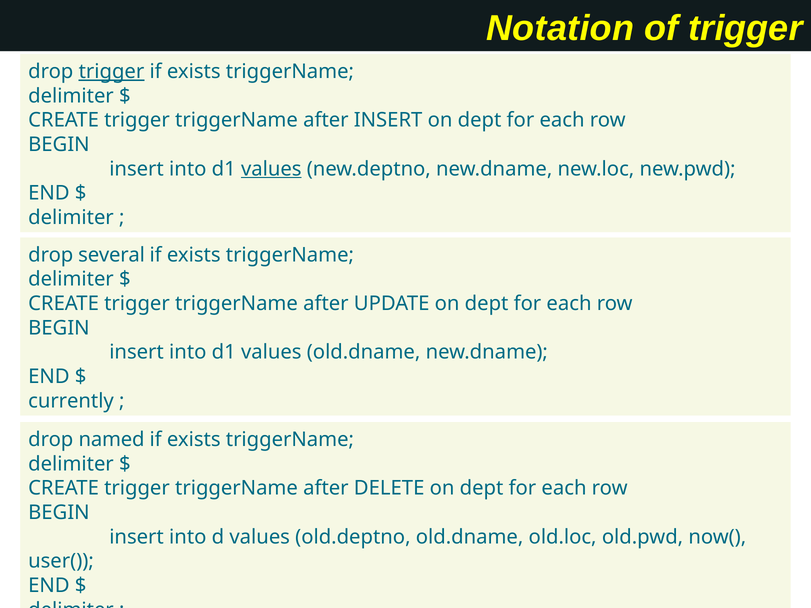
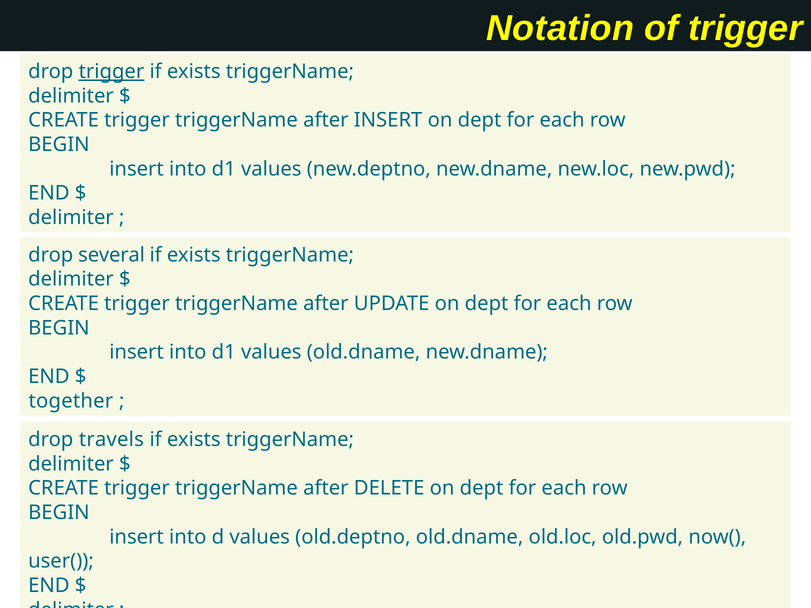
values at (271, 169) underline: present -> none
currently: currently -> together
named: named -> travels
